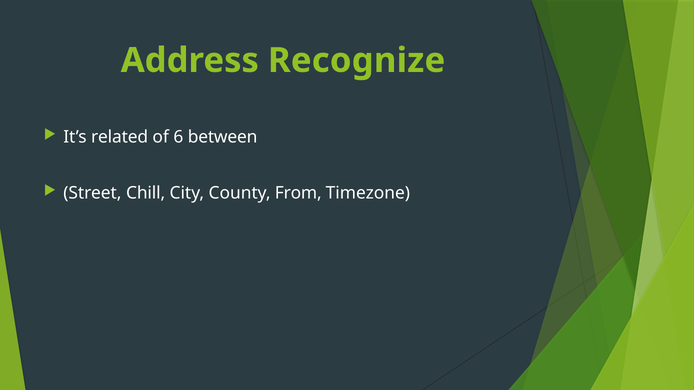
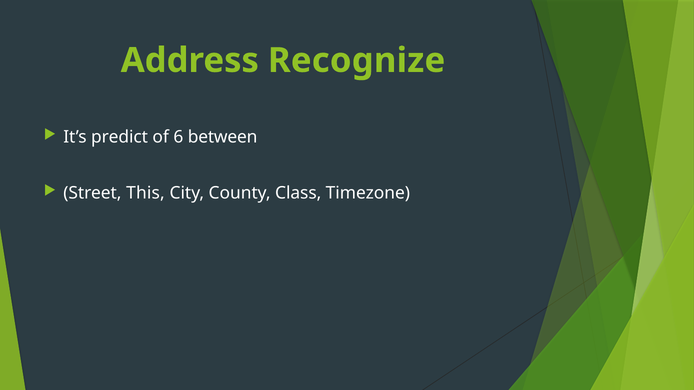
related: related -> predict
Chill: Chill -> This
From: From -> Class
